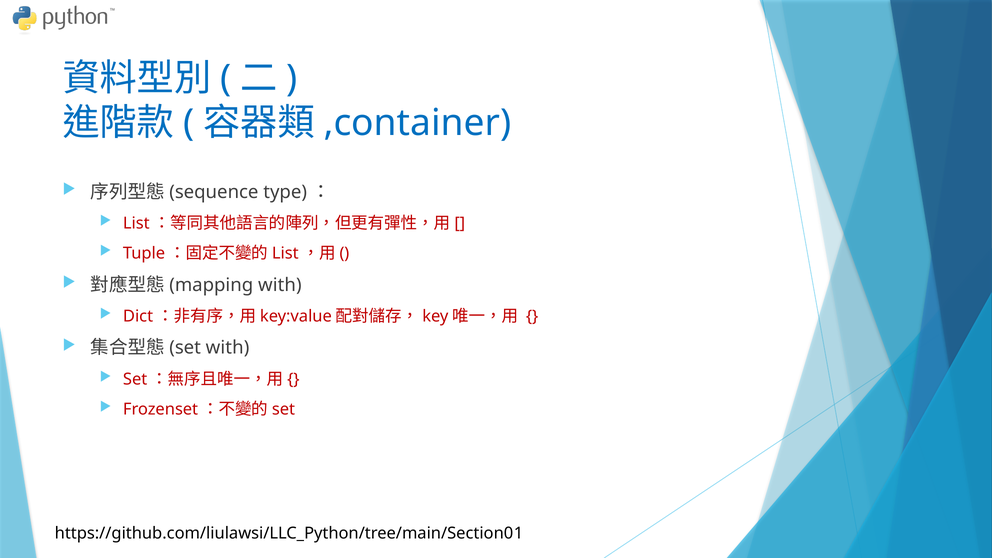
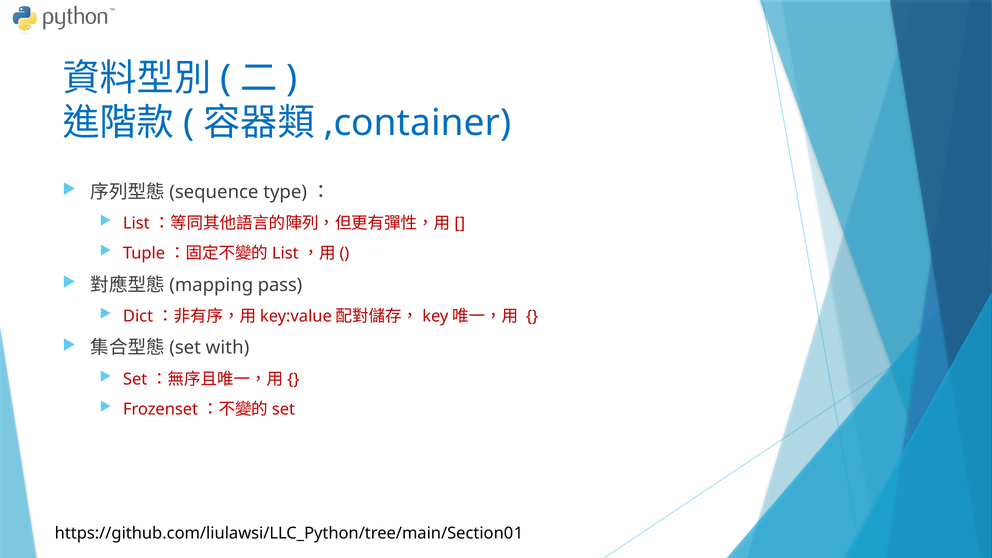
with at (280, 285): with -> pass
